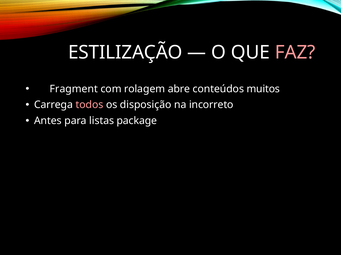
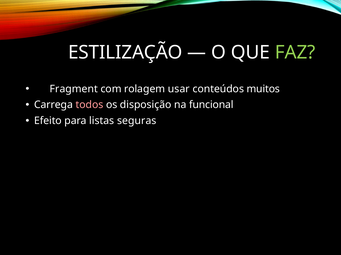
FAZ colour: pink -> light green
abre: abre -> usar
incorreto: incorreto -> funcional
Antes: Antes -> Efeito
package: package -> seguras
